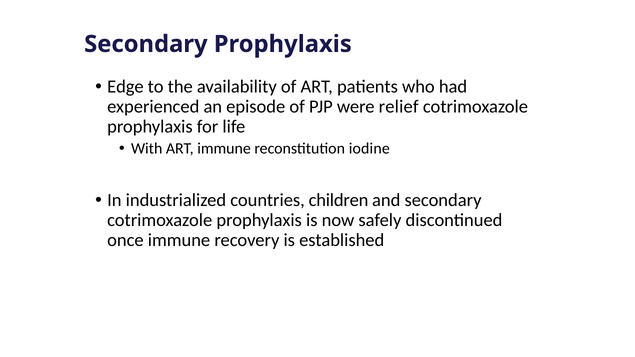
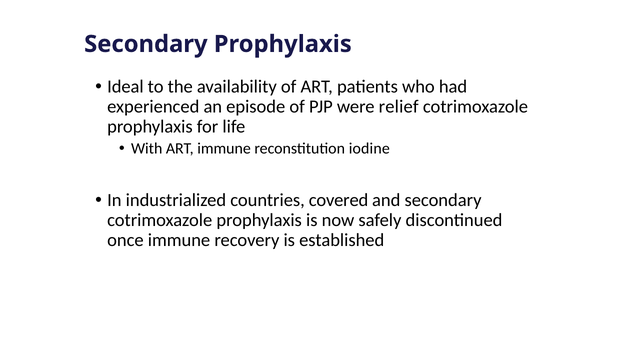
Edge: Edge -> Ideal
children: children -> covered
